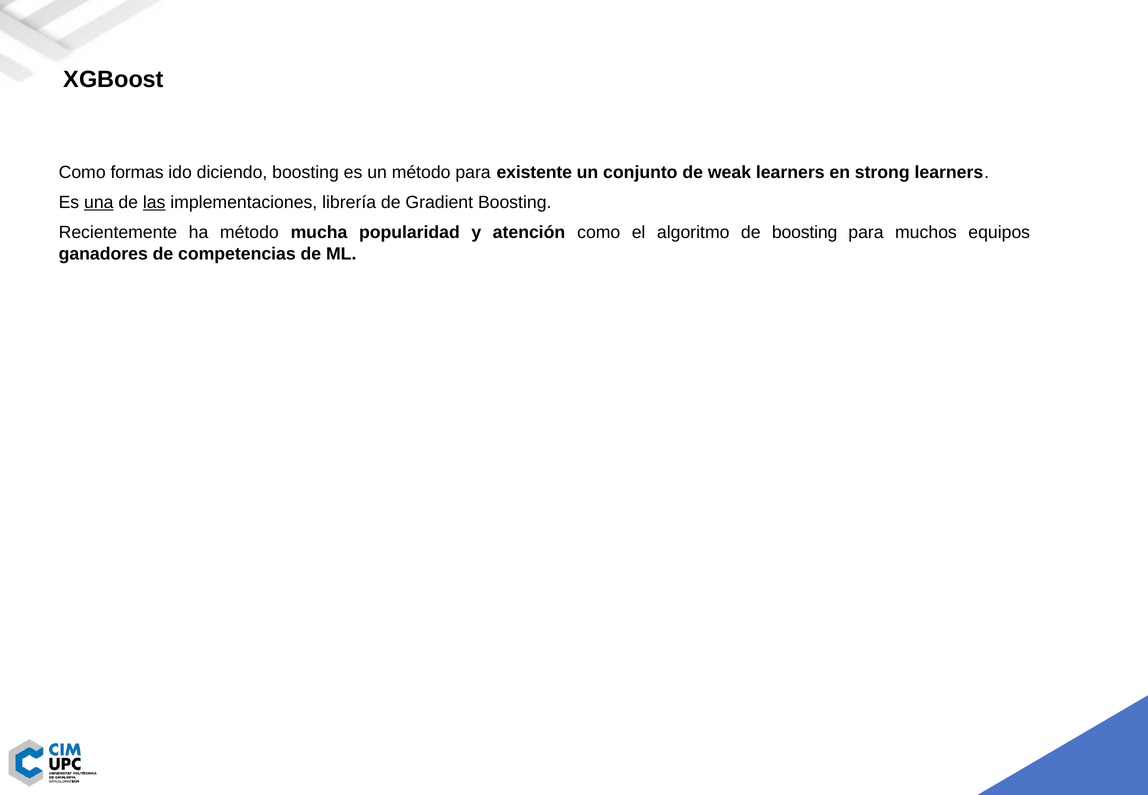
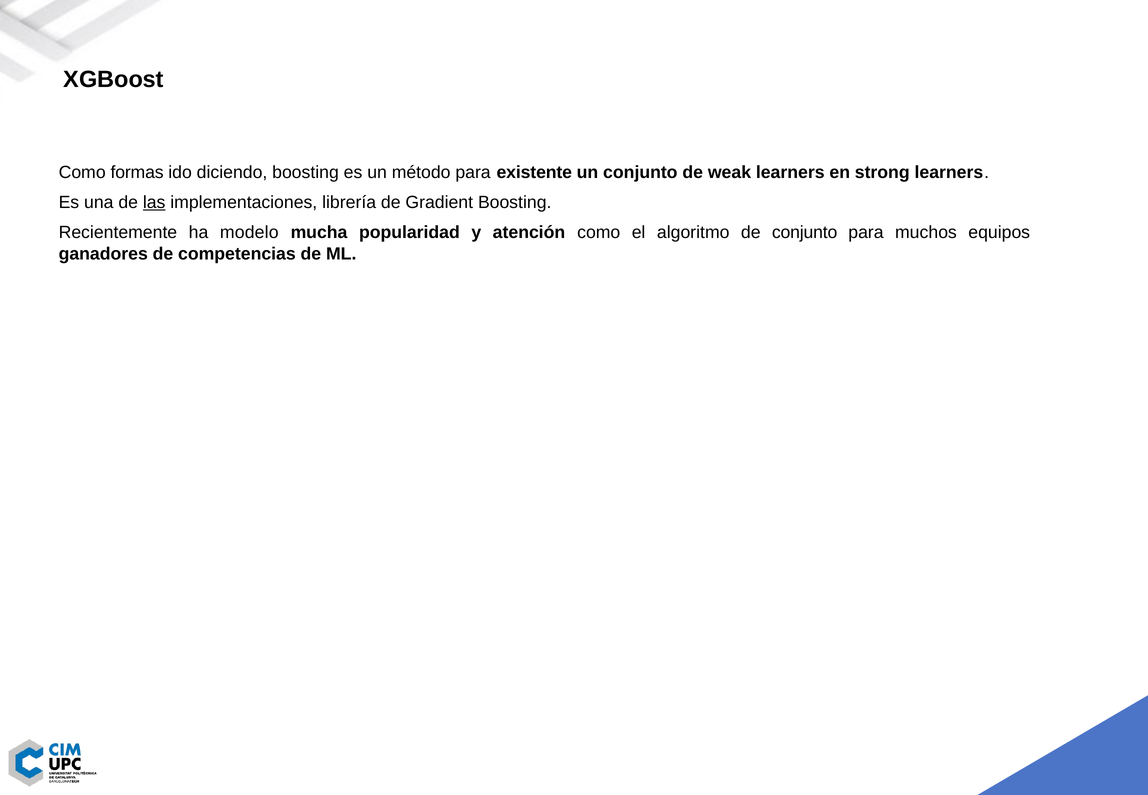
una underline: present -> none
ha método: método -> modelo
de boosting: boosting -> conjunto
